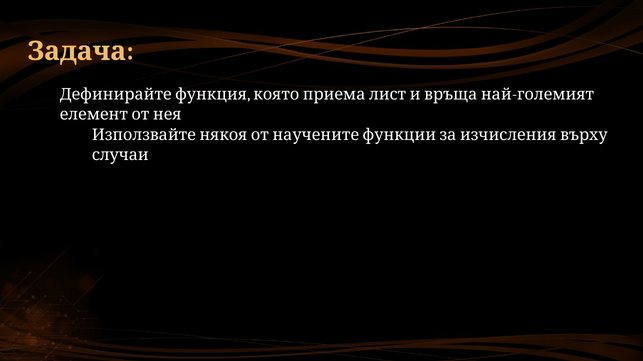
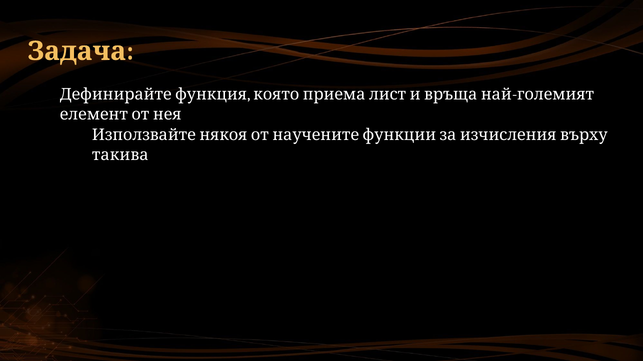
случаи: случаи -> такива
